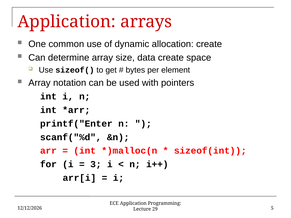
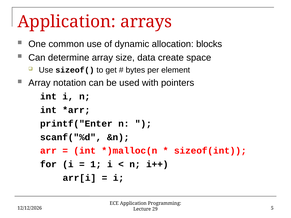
allocation create: create -> blocks
3: 3 -> 1
